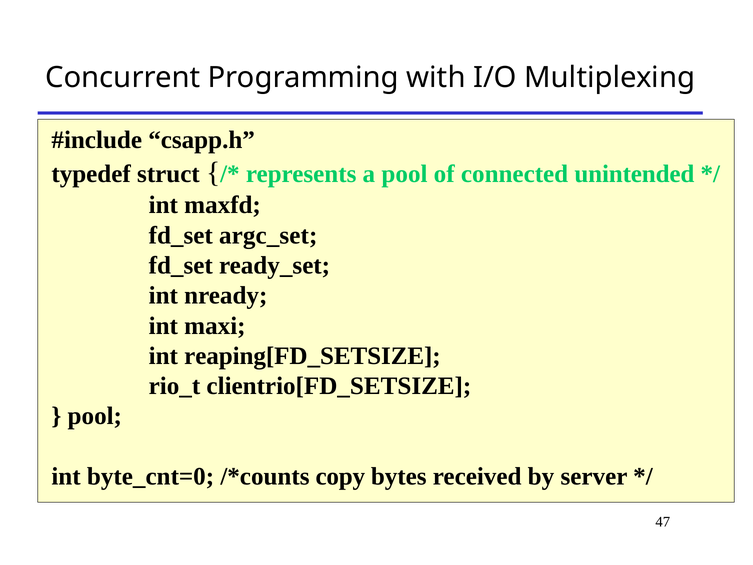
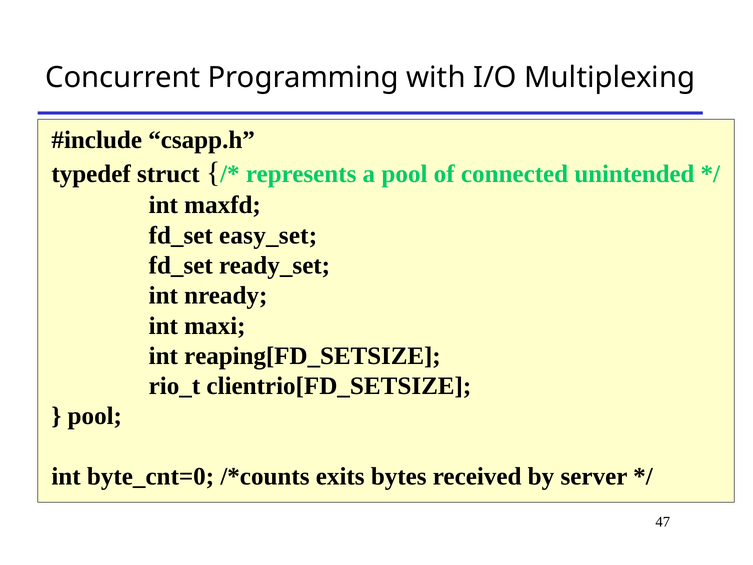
argc_set: argc_set -> easy_set
copy: copy -> exits
